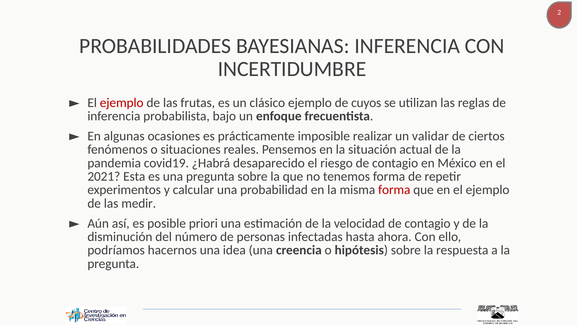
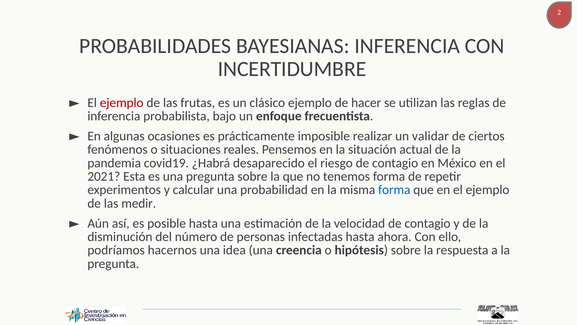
cuyos: cuyos -> hacer
forma at (394, 190) colour: red -> blue
posible priori: priori -> hasta
